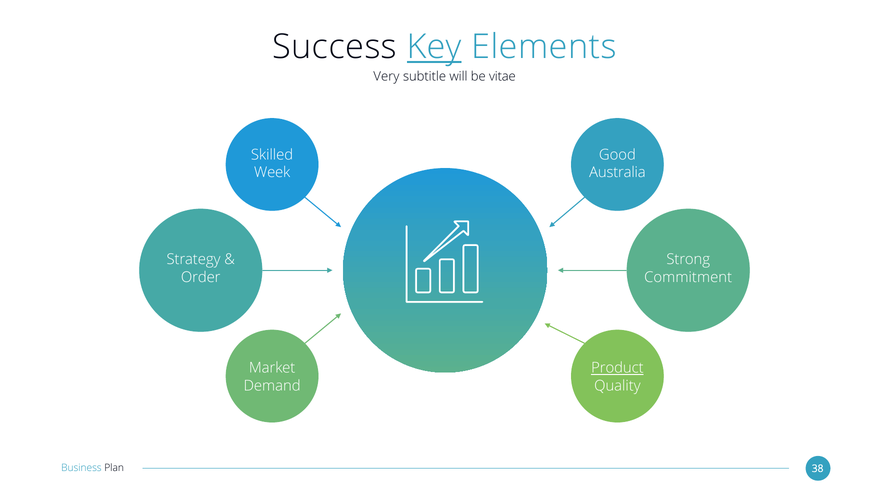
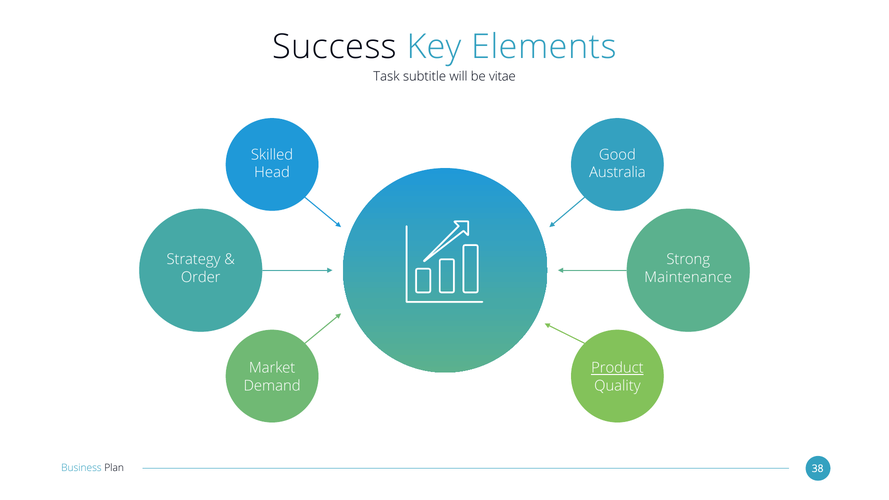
Key underline: present -> none
Very: Very -> Task
Week: Week -> Head
Commitment: Commitment -> Maintenance
